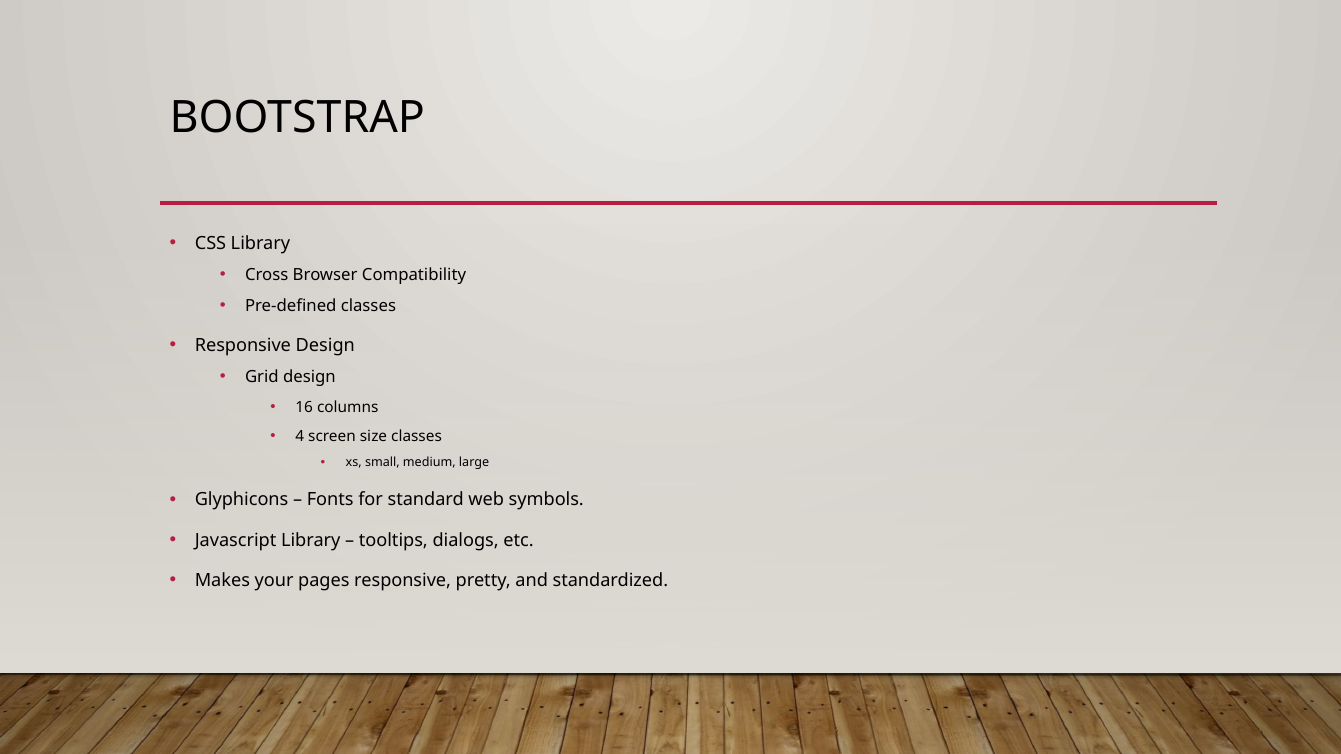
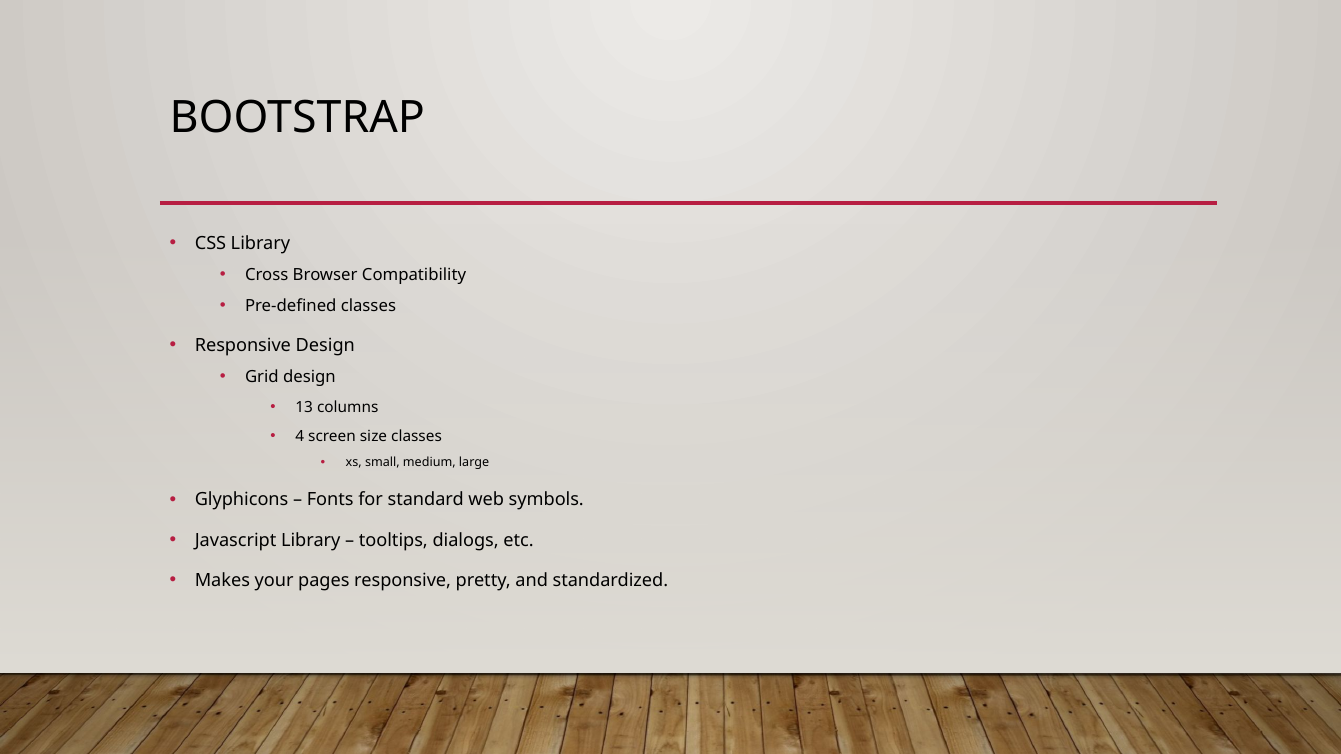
16: 16 -> 13
